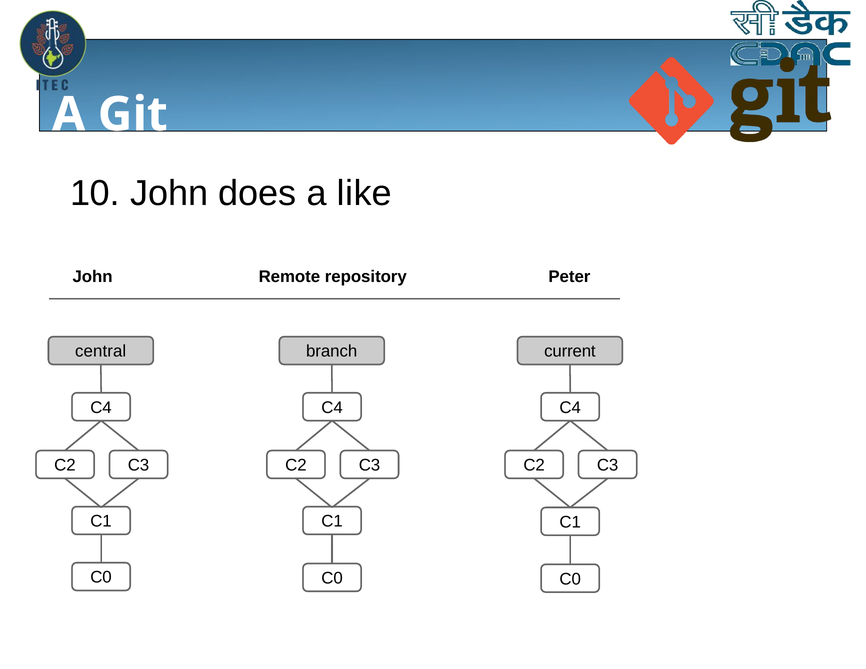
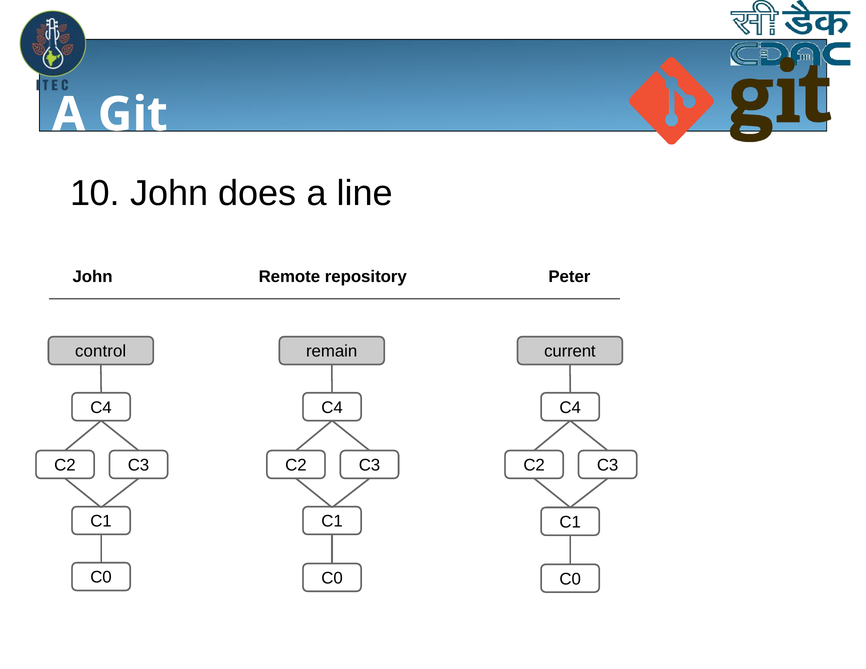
like: like -> line
central: central -> control
branch: branch -> remain
